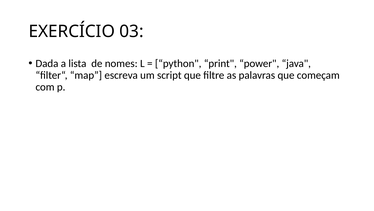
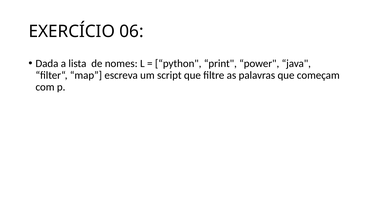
03: 03 -> 06
